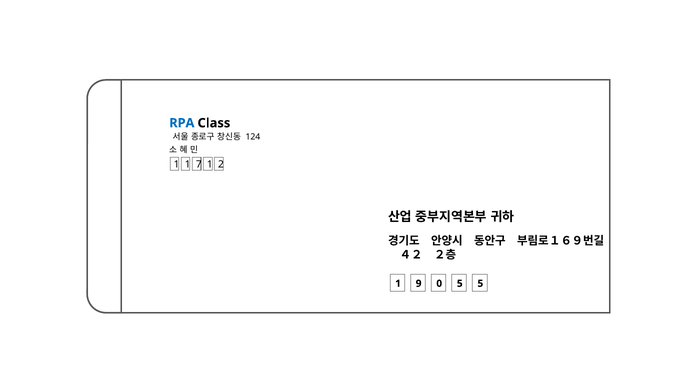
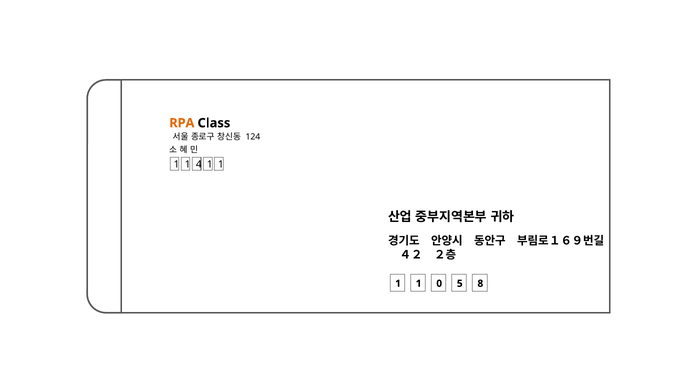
RPA colour: blue -> orange
7: 7 -> 4
2 at (221, 165): 2 -> 1
9 at (419, 284): 9 -> 1
5 5: 5 -> 8
